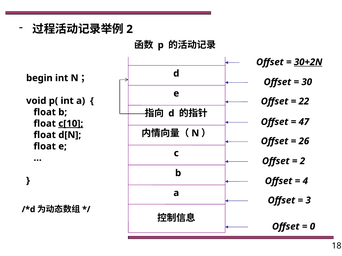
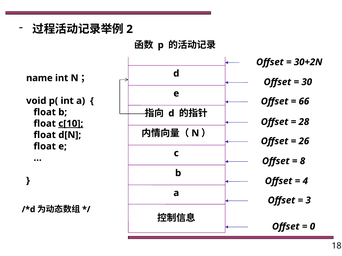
30+2N underline: present -> none
begin: begin -> name
22: 22 -> 66
47: 47 -> 28
2 at (302, 161): 2 -> 8
